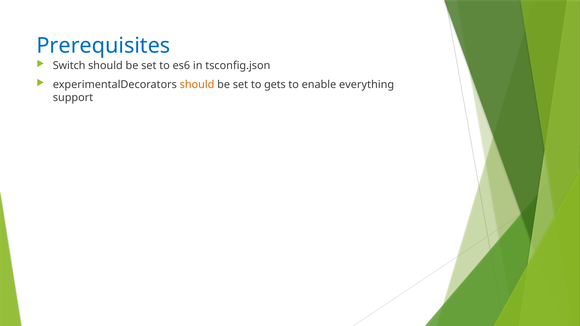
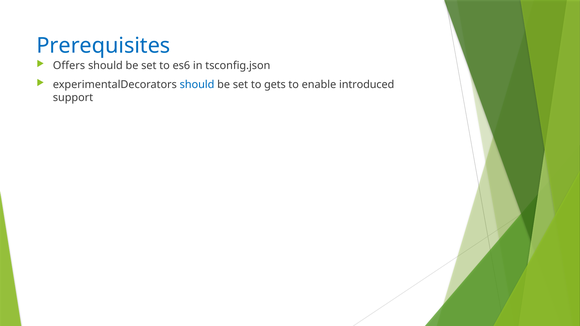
Switch: Switch -> Offers
should at (197, 85) colour: orange -> blue
everything: everything -> introduced
